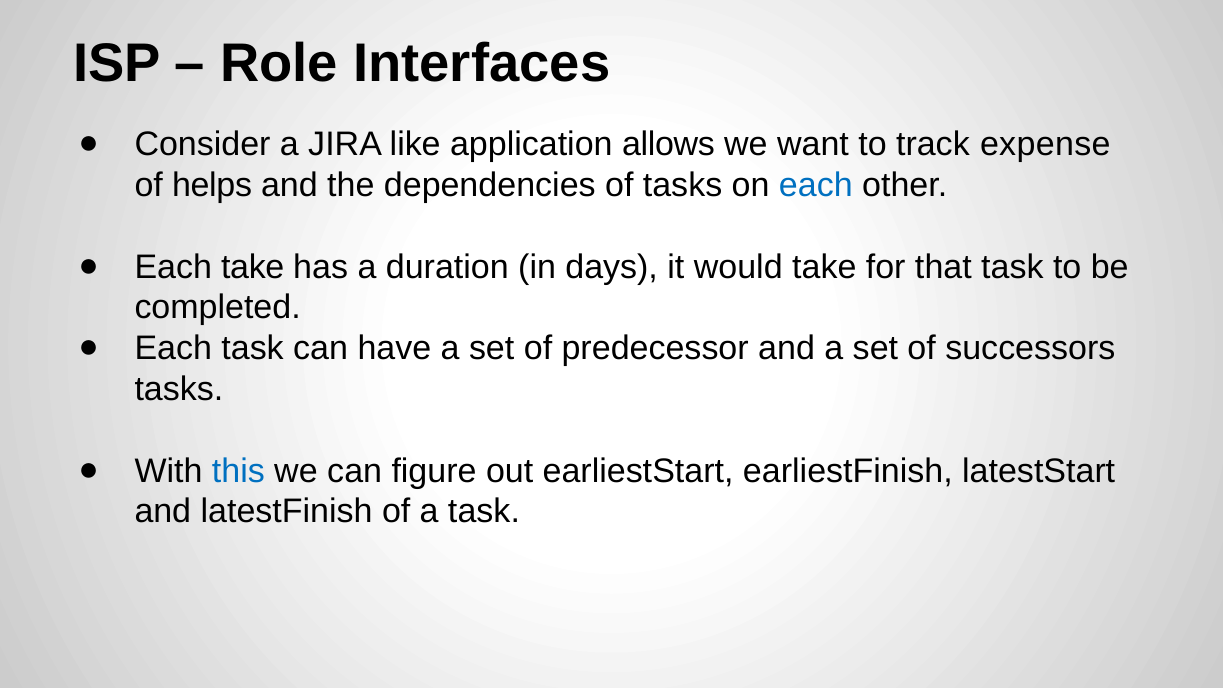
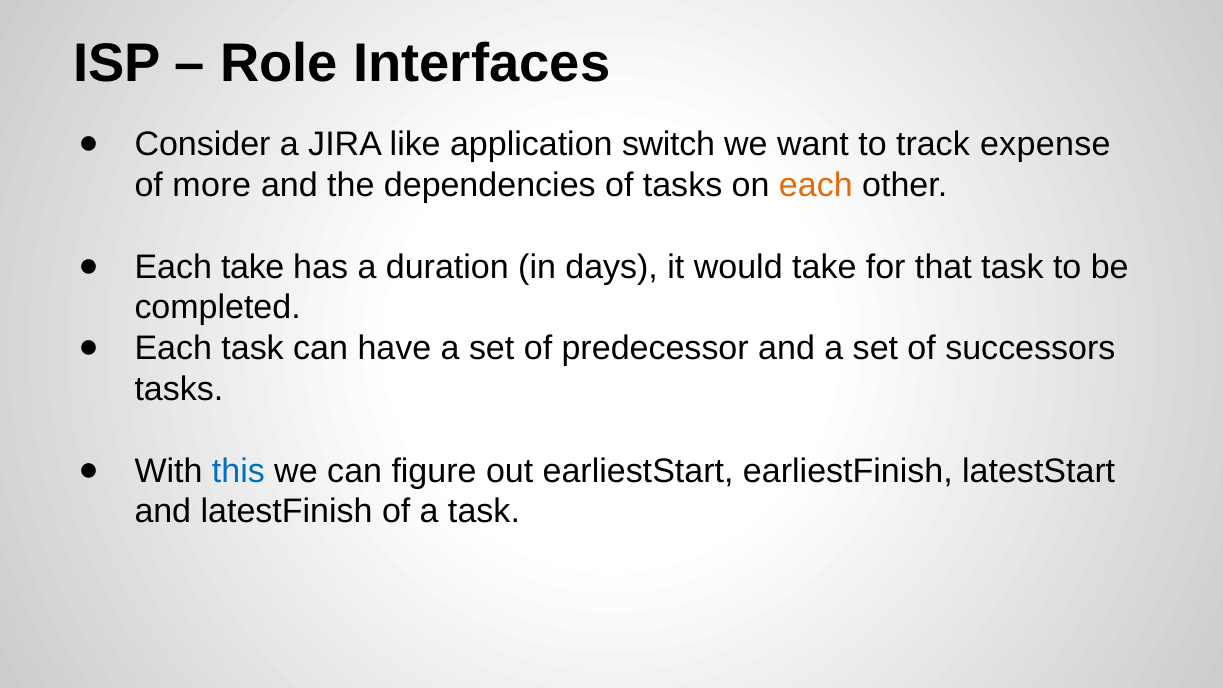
allows: allows -> switch
helps: helps -> more
each at (816, 185) colour: blue -> orange
